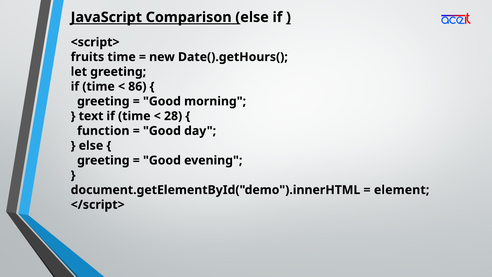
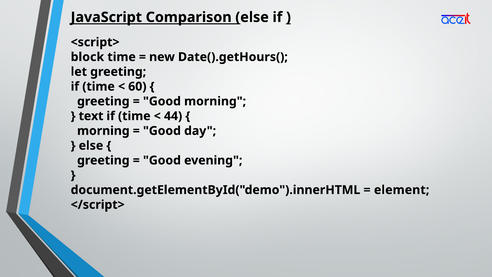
fruits: fruits -> block
86: 86 -> 60
28: 28 -> 44
function at (103, 131): function -> morning
